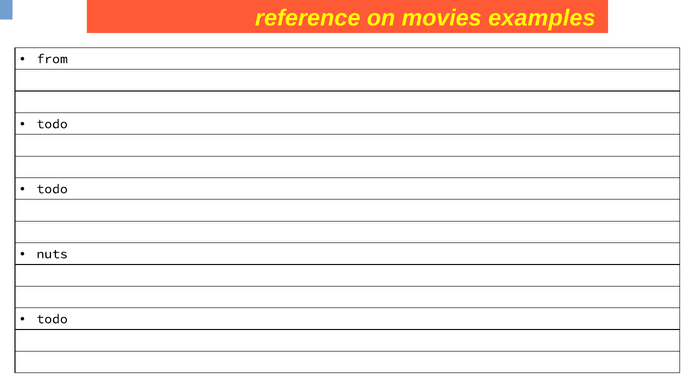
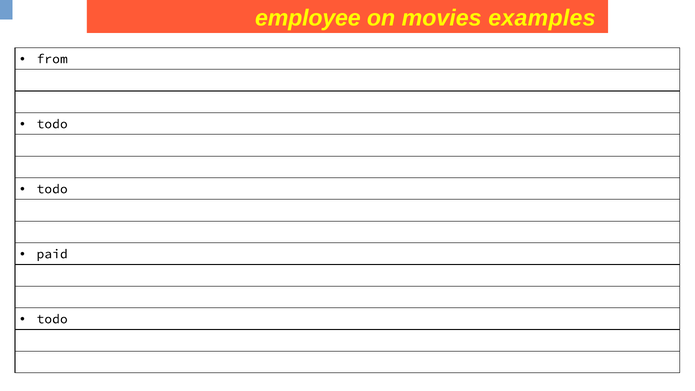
reference: reference -> employee
nuts: nuts -> paid
